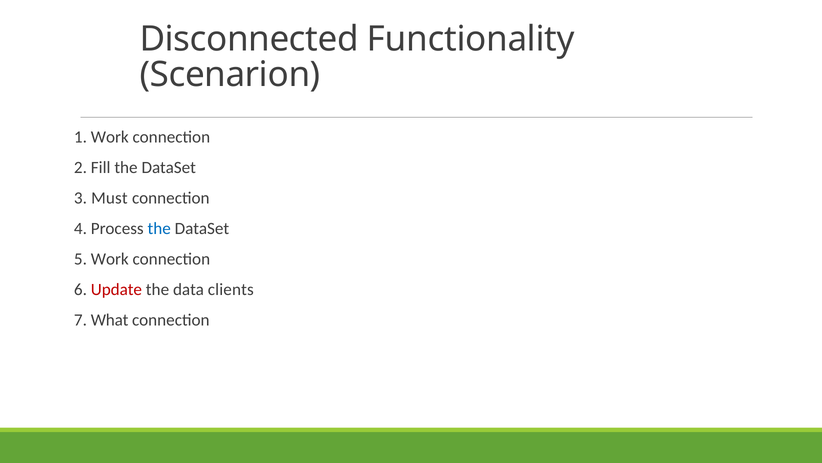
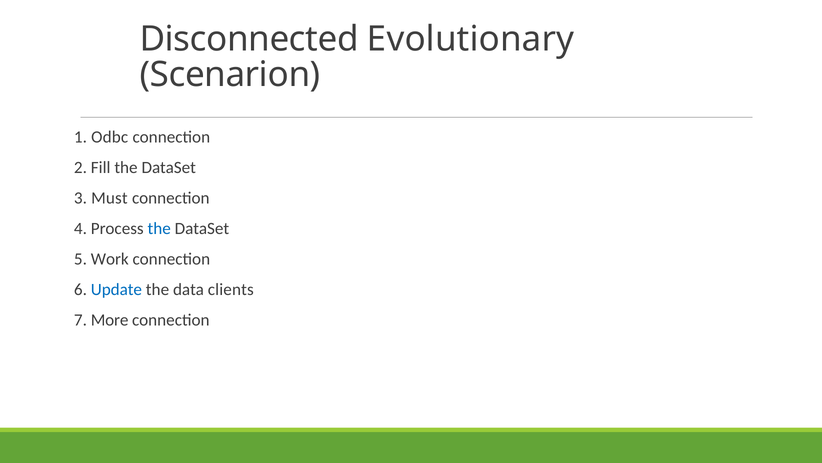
Functionality: Functionality -> Evolutionary
1 Work: Work -> Odbc
Update colour: red -> blue
What: What -> More
